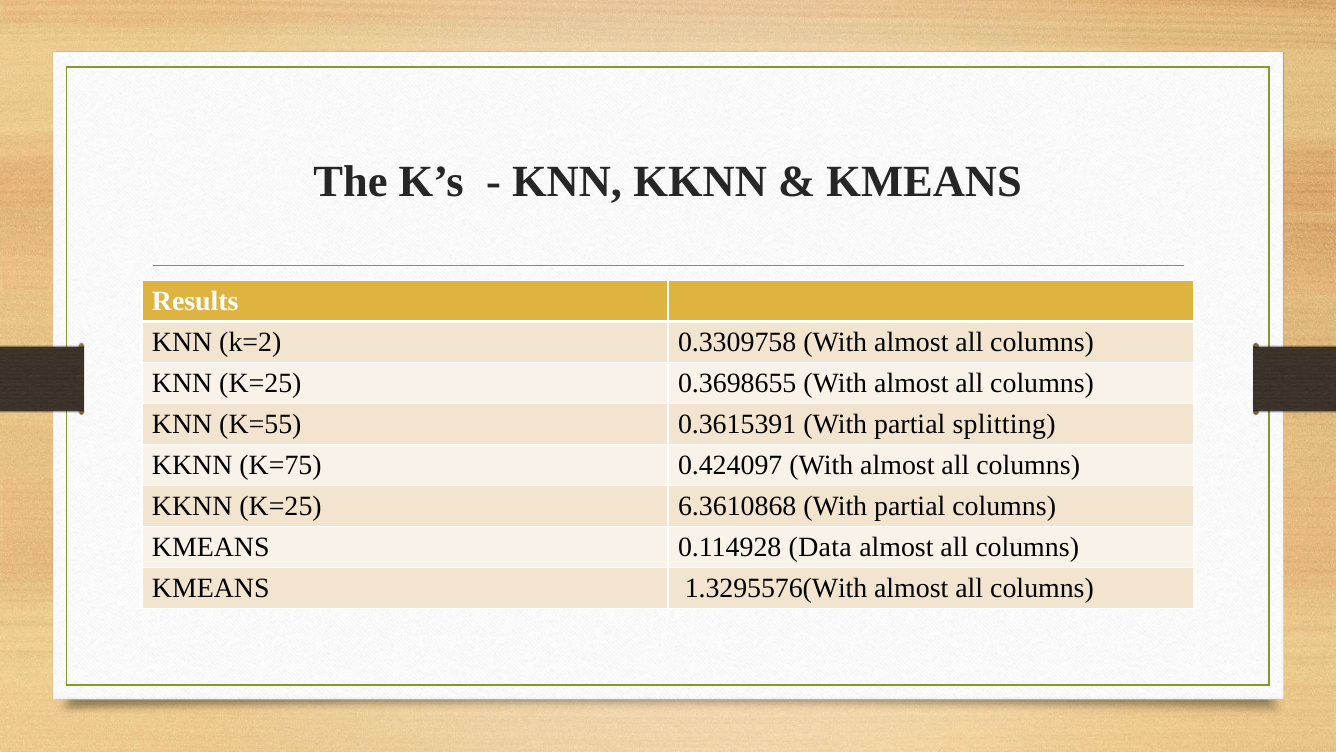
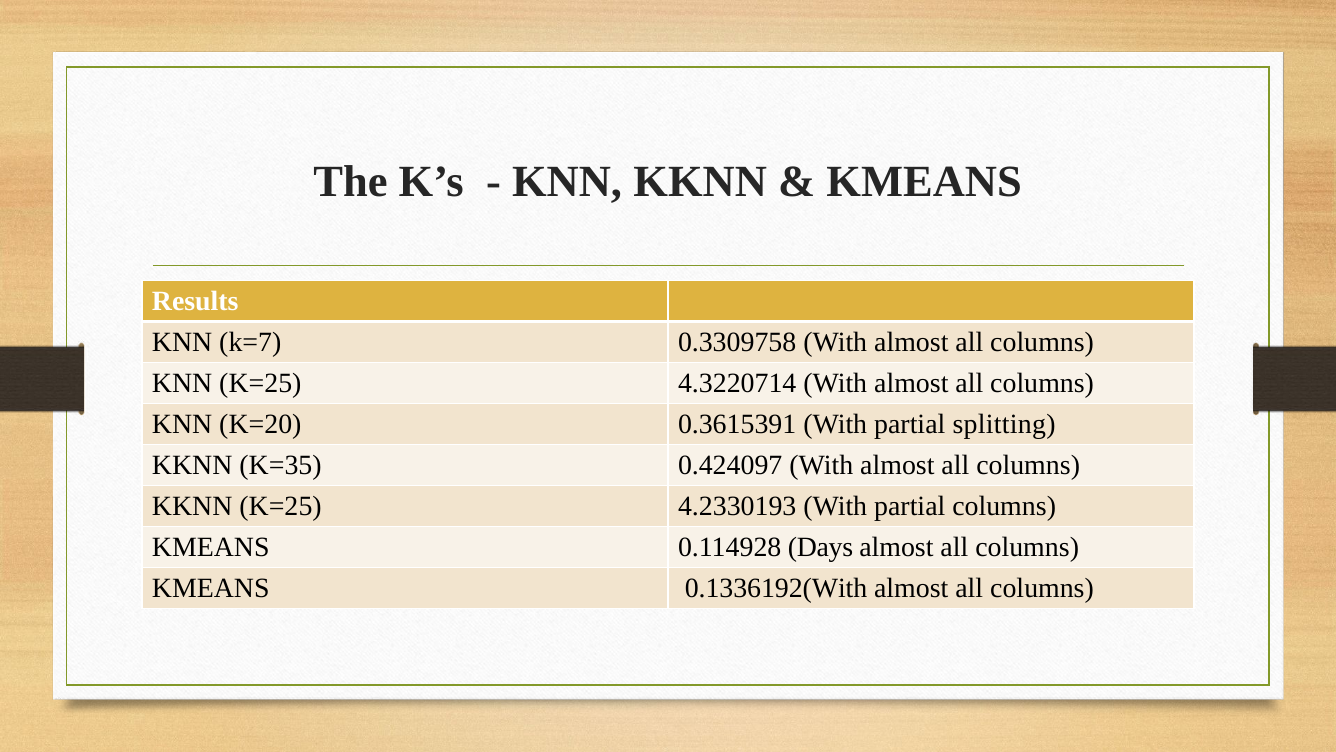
k=2: k=2 -> k=7
0.3698655: 0.3698655 -> 4.3220714
K=55: K=55 -> K=20
K=75: K=75 -> K=35
6.3610868: 6.3610868 -> 4.2330193
Data: Data -> Days
1.3295576(With: 1.3295576(With -> 0.1336192(With
